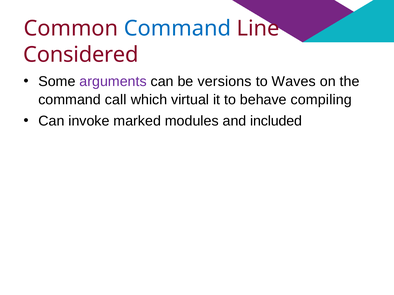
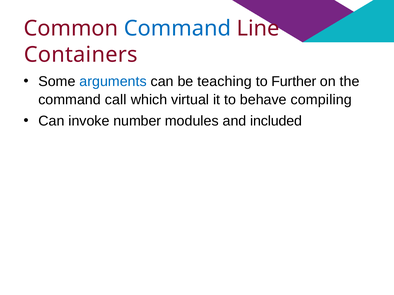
Considered: Considered -> Containers
arguments colour: purple -> blue
versions: versions -> teaching
Waves: Waves -> Further
marked: marked -> number
